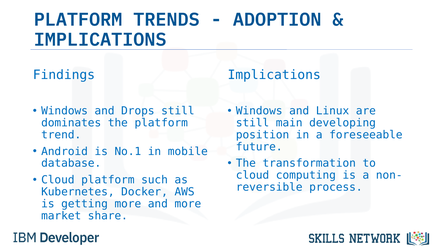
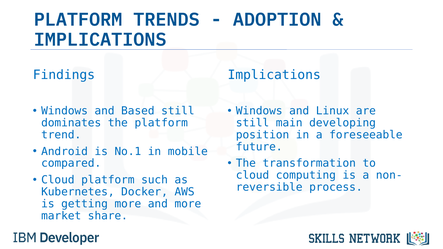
Drops: Drops -> Based
database: database -> compared
